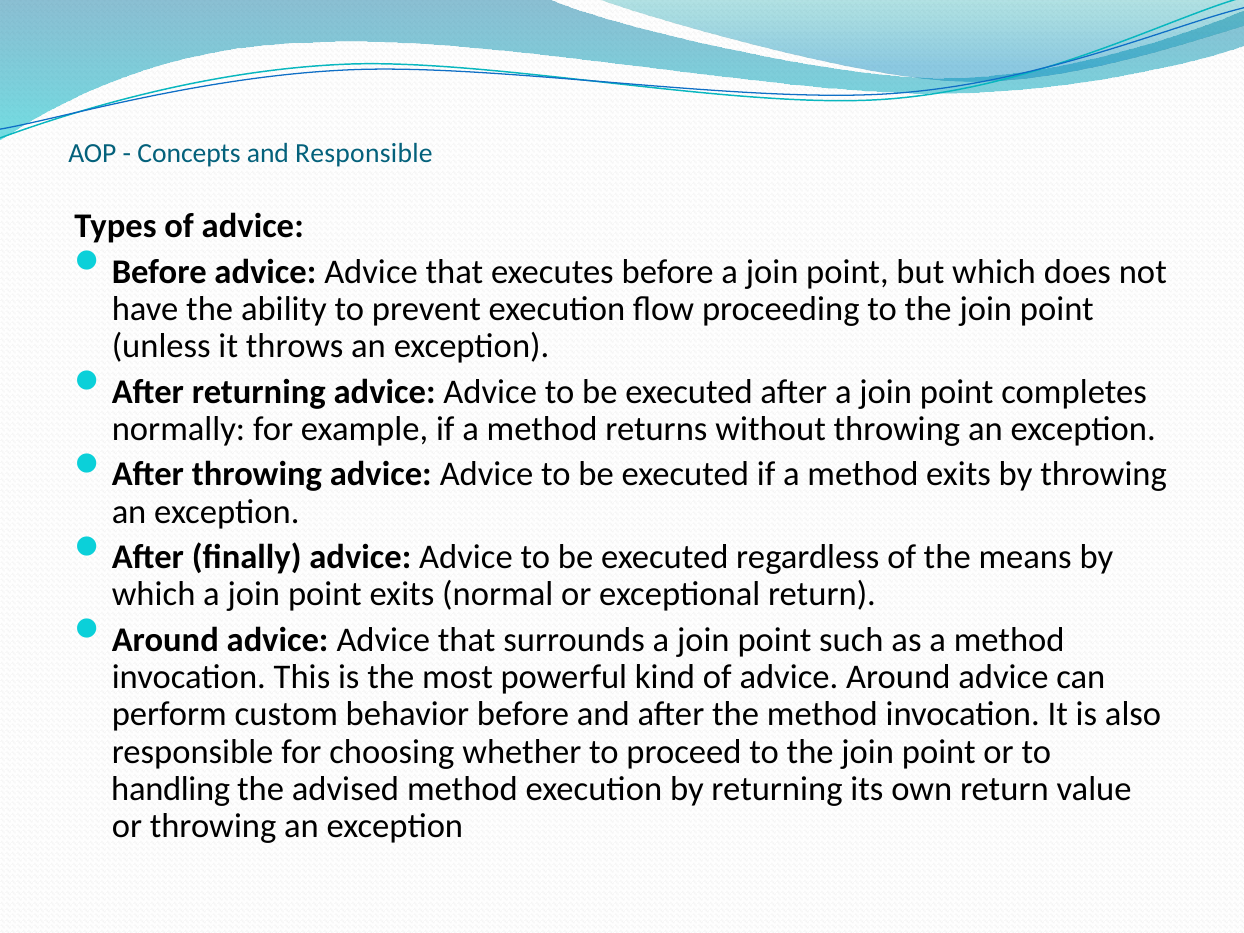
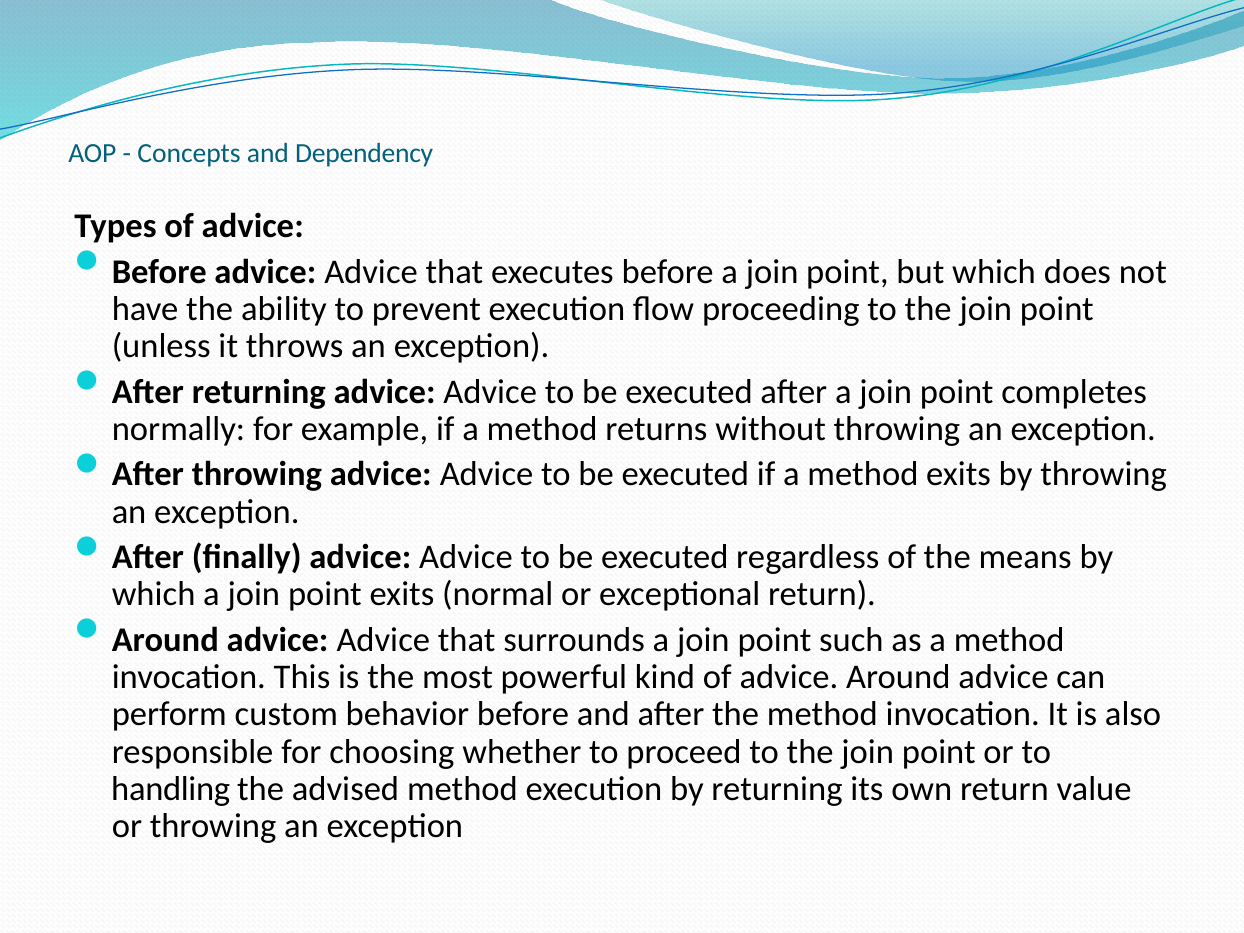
and Responsible: Responsible -> Dependency
